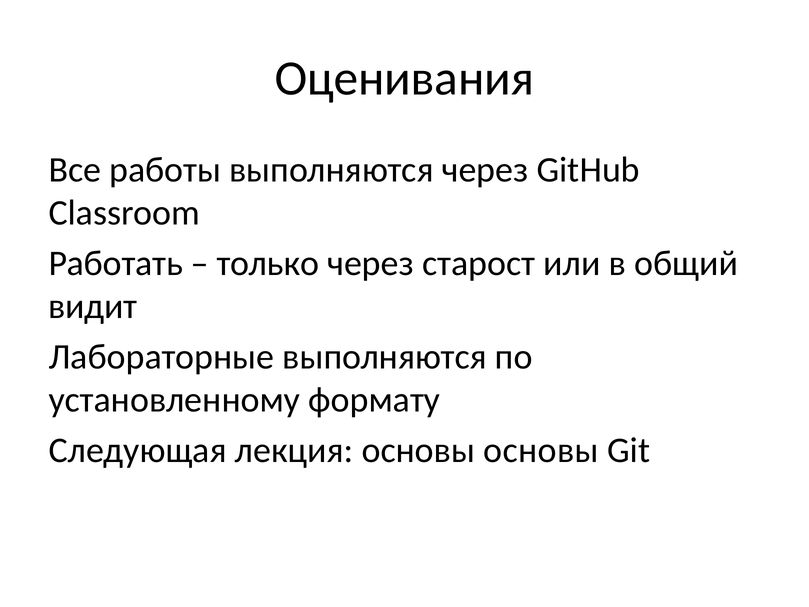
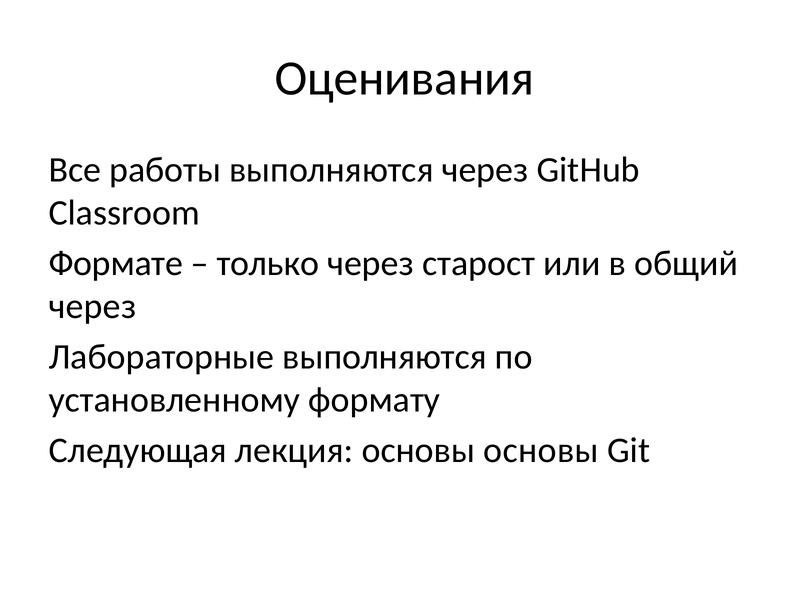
Работать: Работать -> Формате
видит at (93, 306): видит -> через
